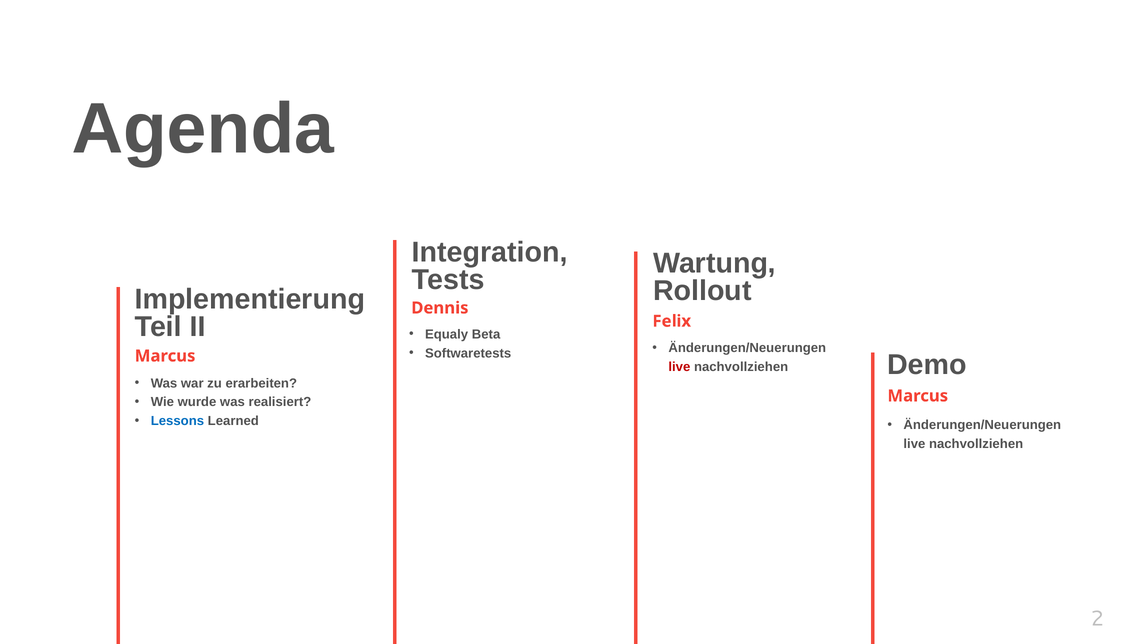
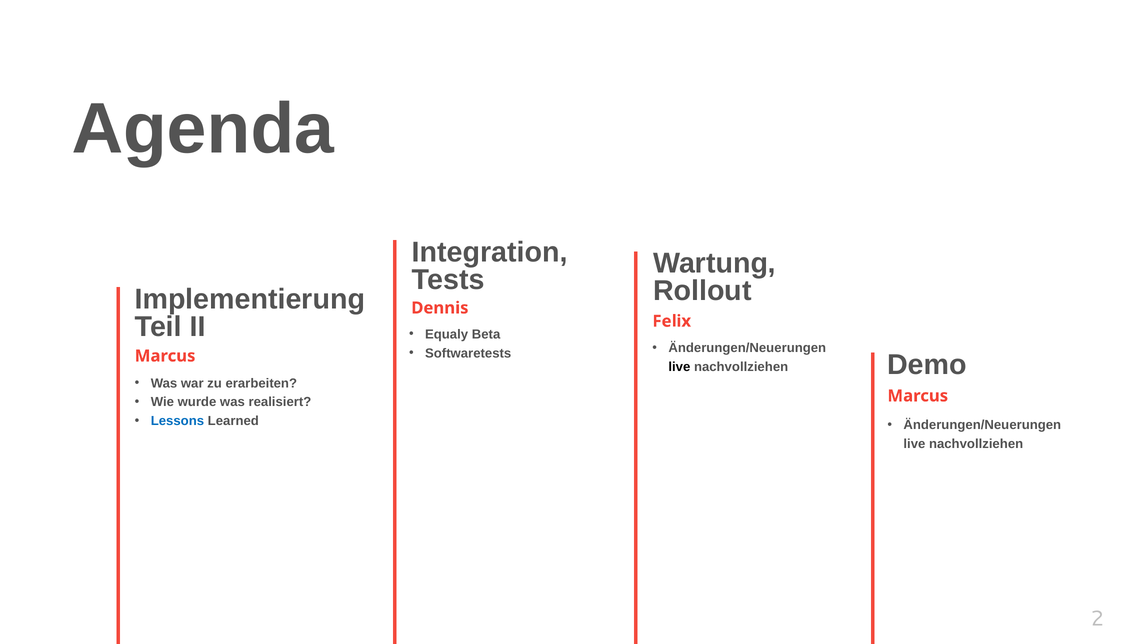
live at (679, 367) colour: red -> black
